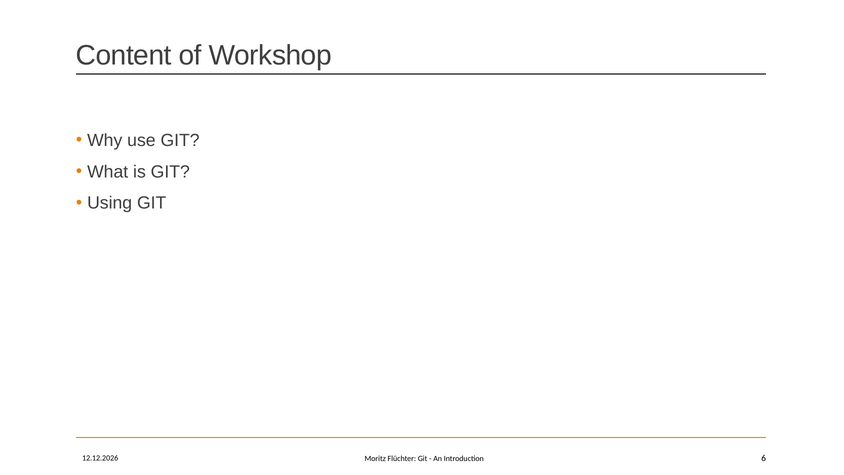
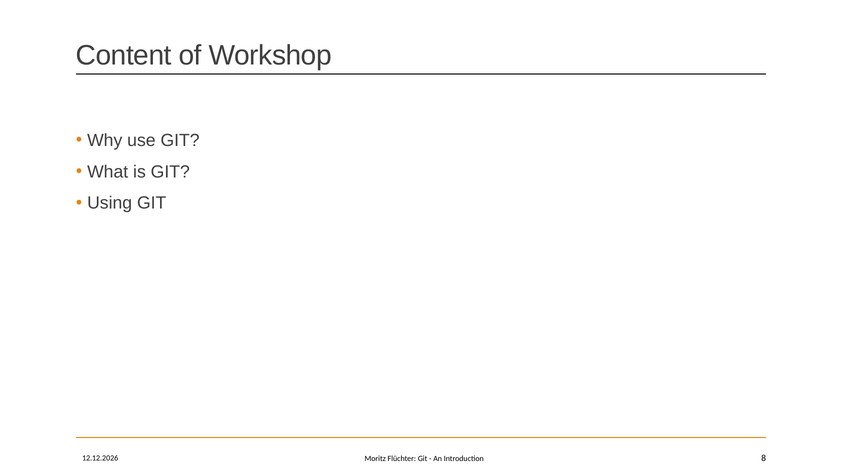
6: 6 -> 8
